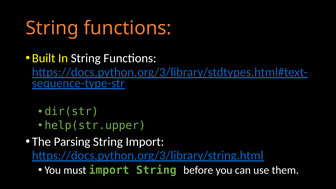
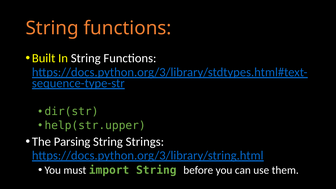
String Import: Import -> Strings
